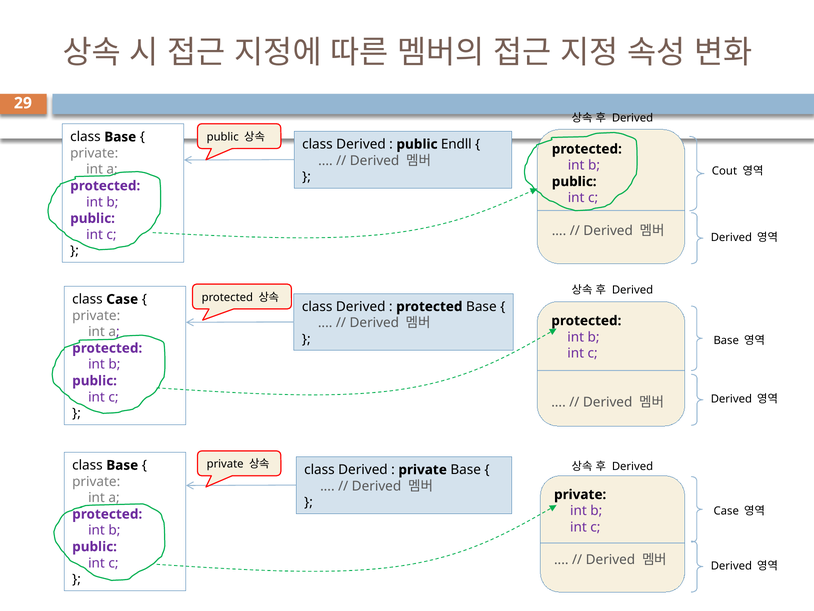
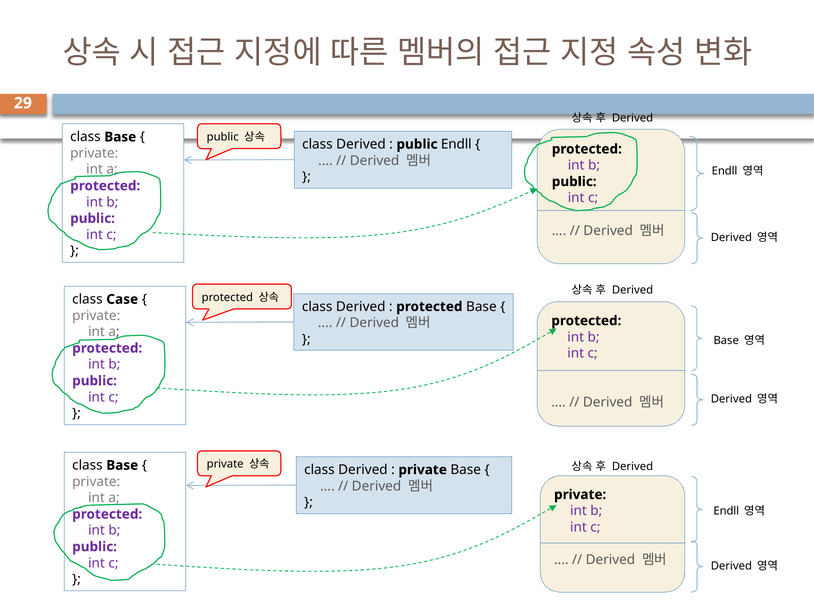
Cout at (724, 171): Cout -> Endll
Case at (726, 511): Case -> Endll
